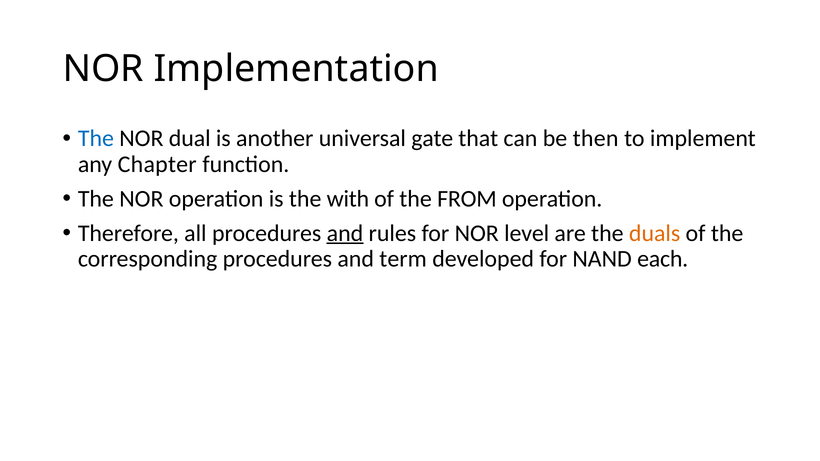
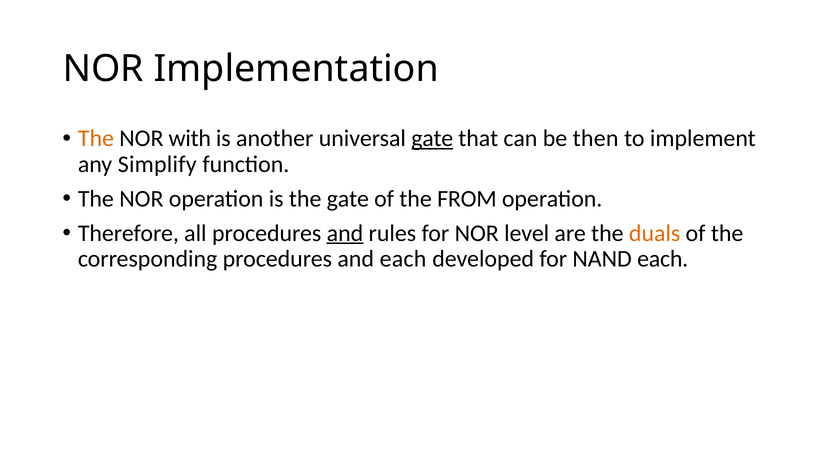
The at (96, 139) colour: blue -> orange
dual: dual -> with
gate at (432, 139) underline: none -> present
Chapter: Chapter -> Simplify
the with: with -> gate
and term: term -> each
